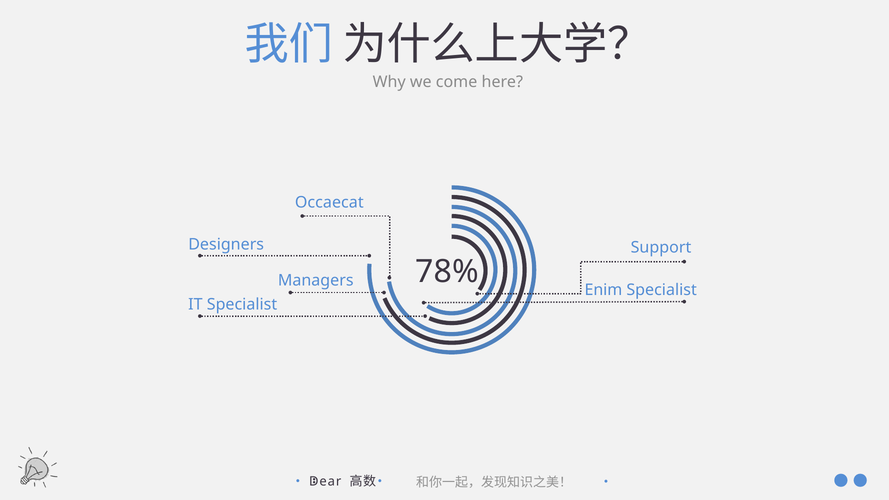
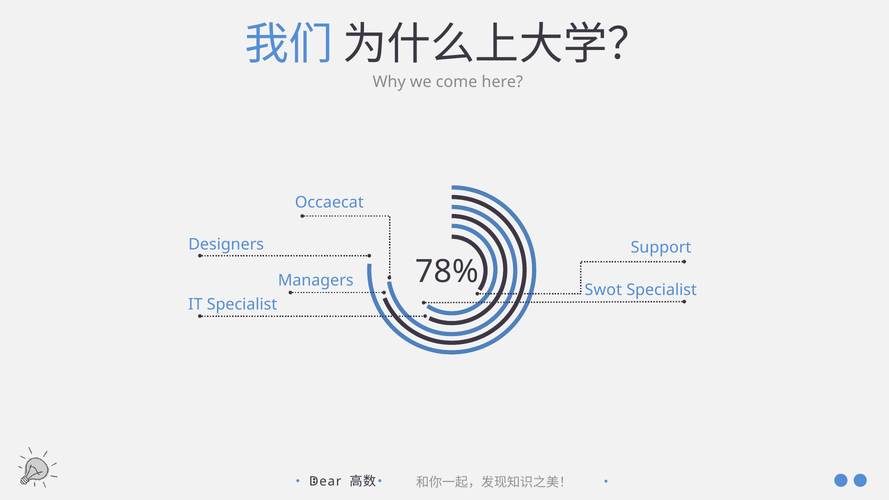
Enim: Enim -> Swot
